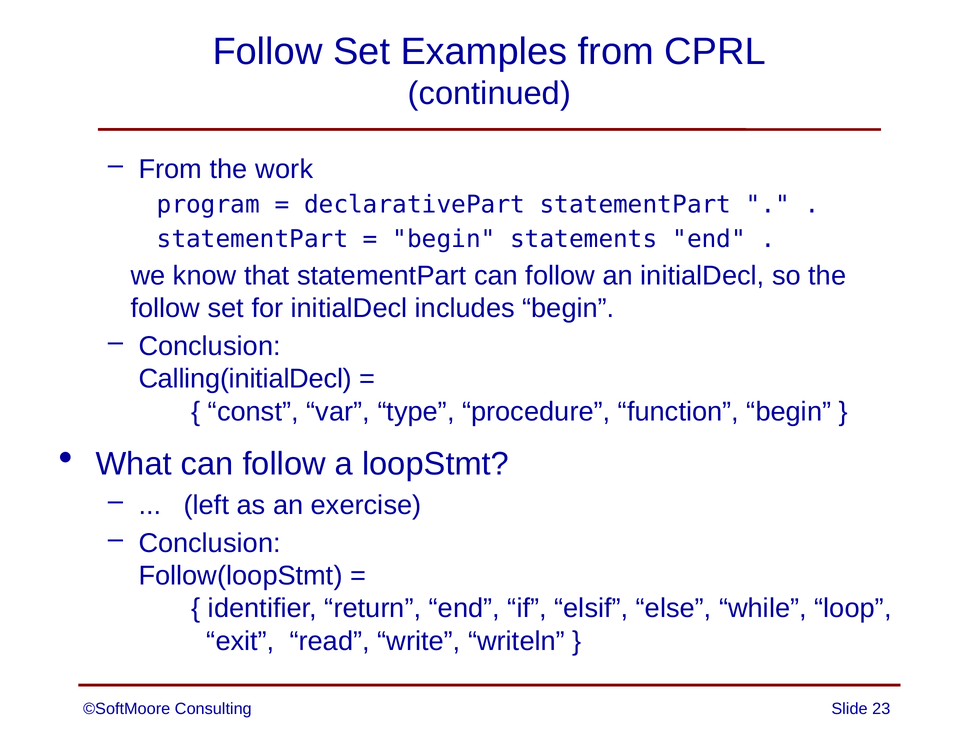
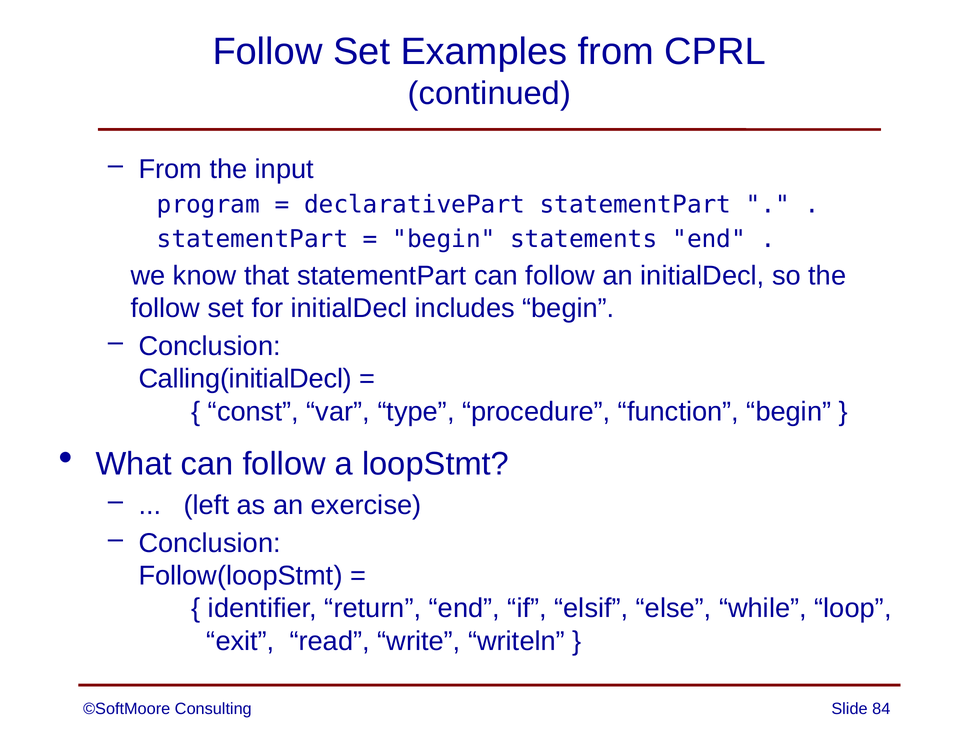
work: work -> input
23: 23 -> 84
